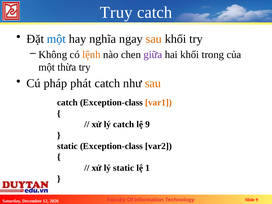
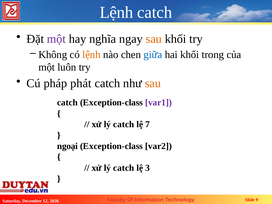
Truy at (116, 12): Truy -> Lệnh
một at (56, 39) colour: blue -> purple
giữa colour: purple -> blue
thừa: thừa -> luôn
var1 colour: orange -> purple
lệ 9: 9 -> 7
static at (67, 146): static -> ngoại
static at (124, 168): static -> catch
1: 1 -> 3
